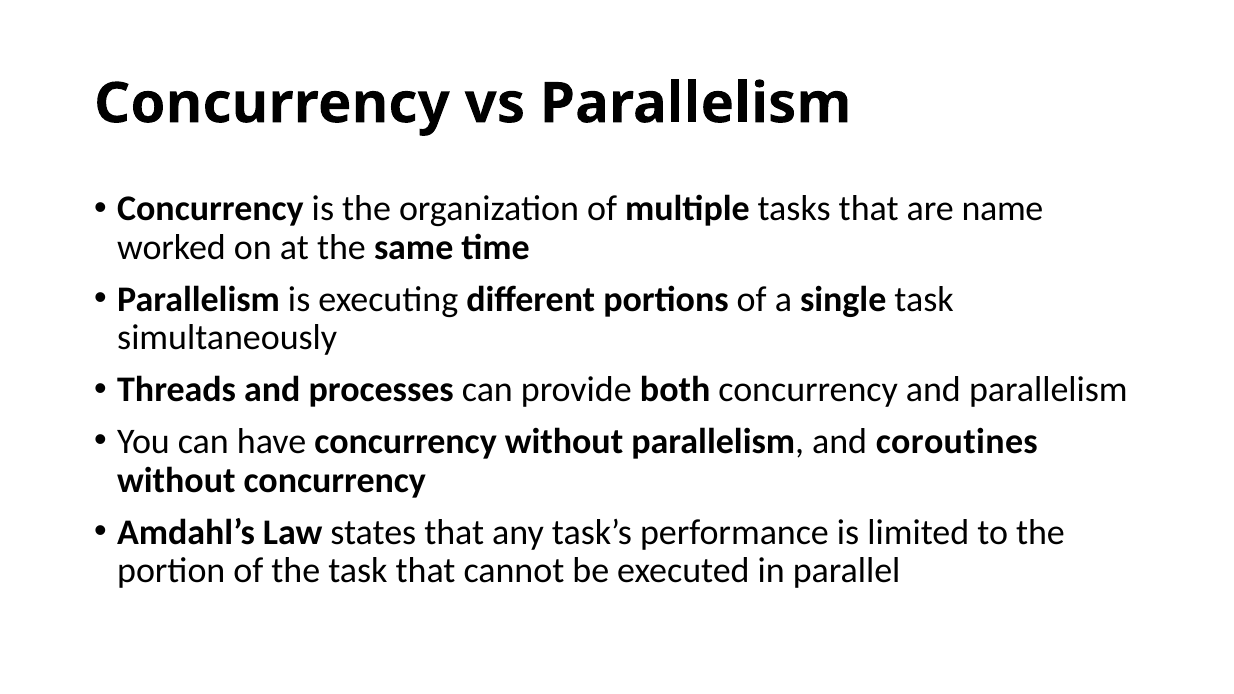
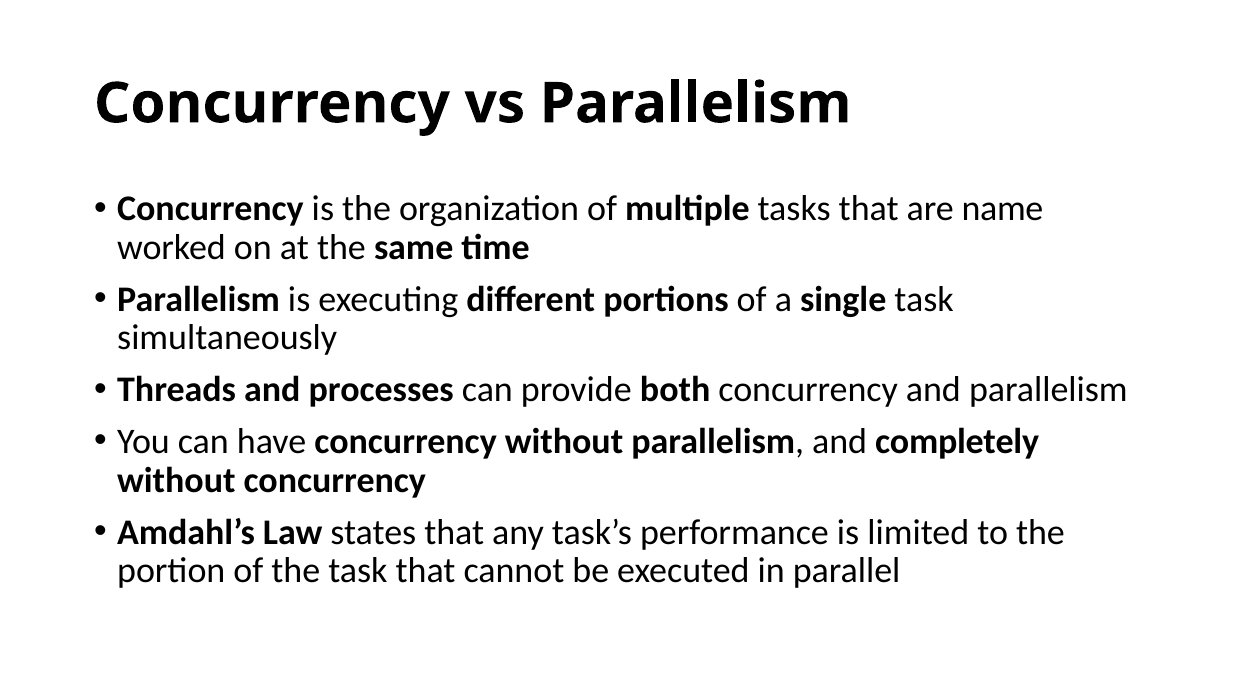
coroutines: coroutines -> completely
